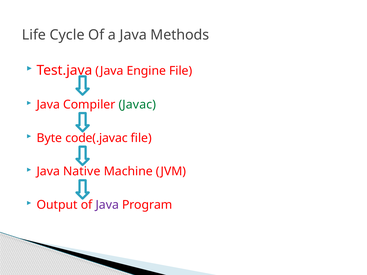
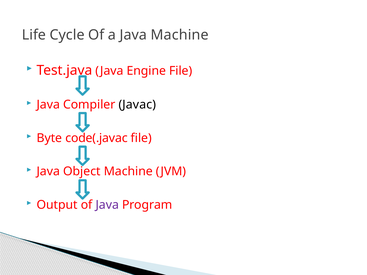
Java Methods: Methods -> Machine
Javac colour: green -> black
Native: Native -> Object
